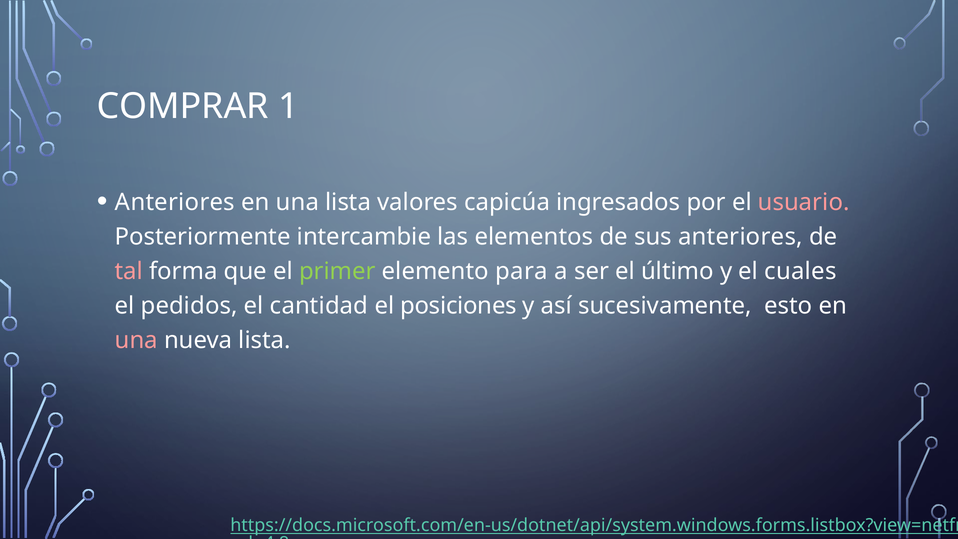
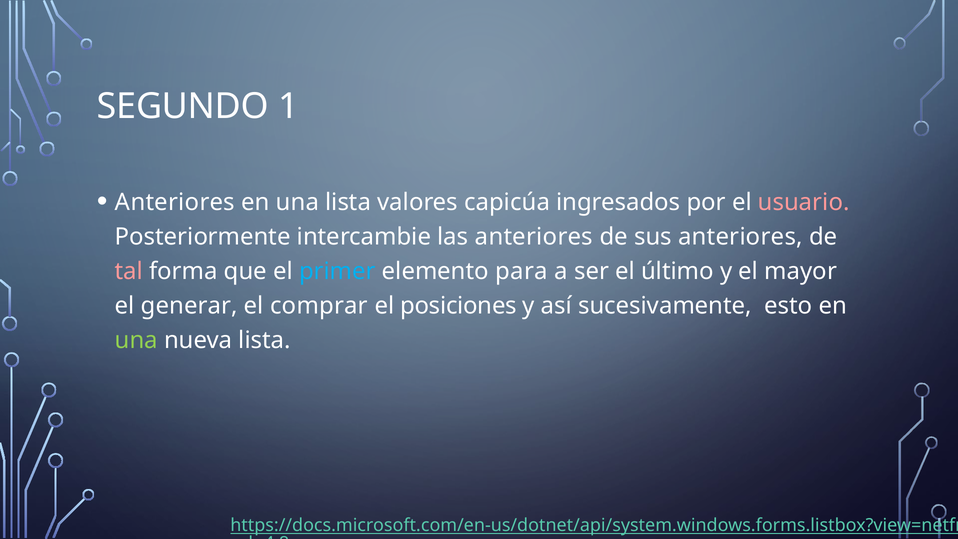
COMPRAR: COMPRAR -> SEGUNDO
las elementos: elementos -> anteriores
primer colour: light green -> light blue
cuales: cuales -> mayor
pedidos: pedidos -> generar
cantidad: cantidad -> comprar
una at (136, 340) colour: pink -> light green
